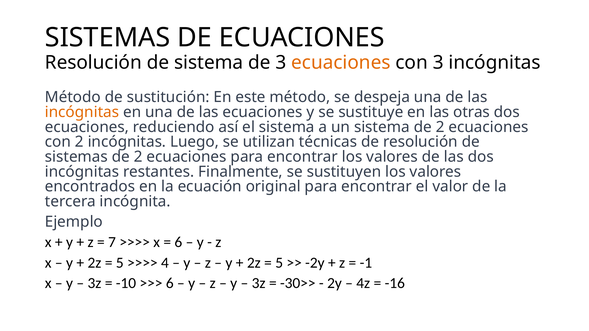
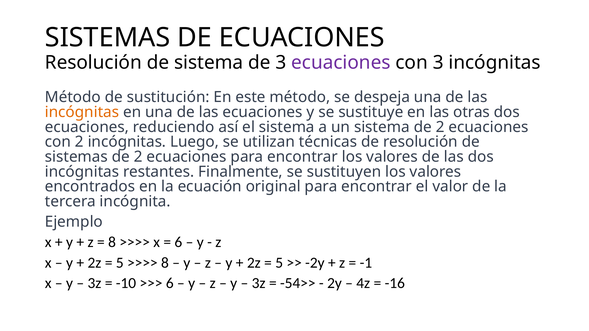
ecuaciones at (341, 62) colour: orange -> purple
7 at (112, 242): 7 -> 8
4 at (165, 263): 4 -> 8
-30>>: -30>> -> -54>>
